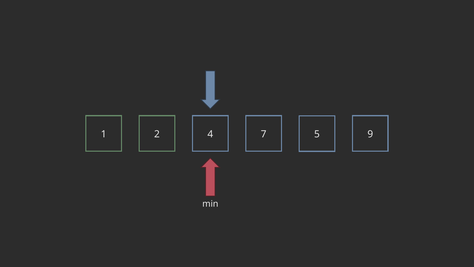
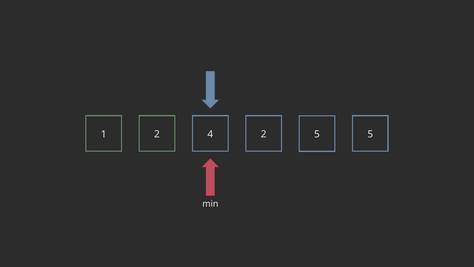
2 7: 7 -> 2
1 9: 9 -> 5
